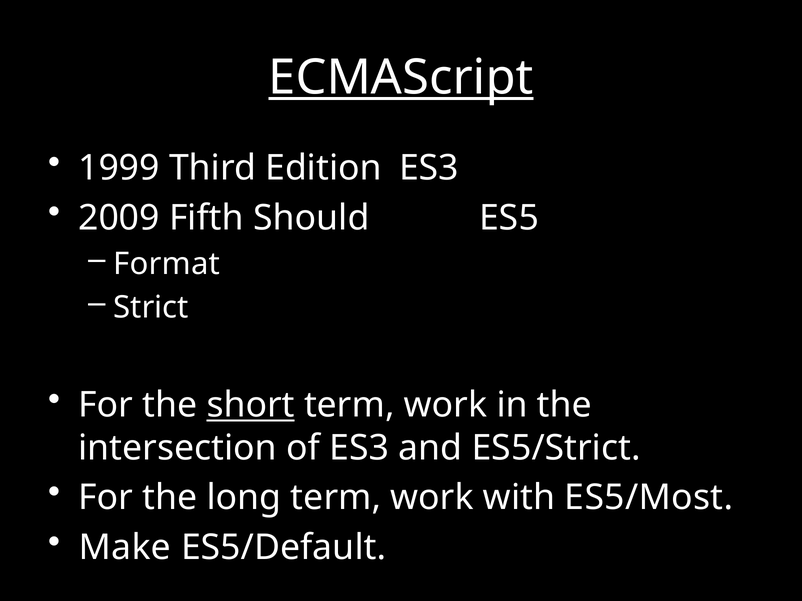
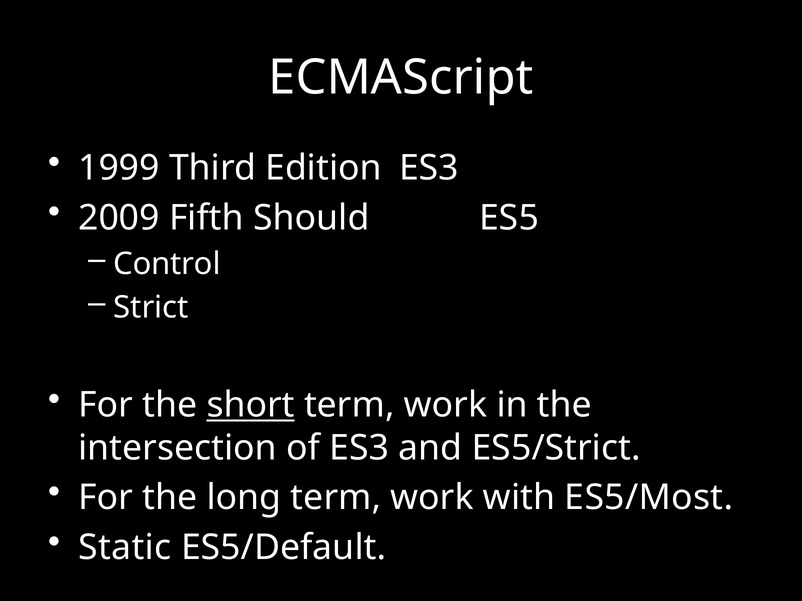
ECMAScript underline: present -> none
Format: Format -> Control
Make: Make -> Static
